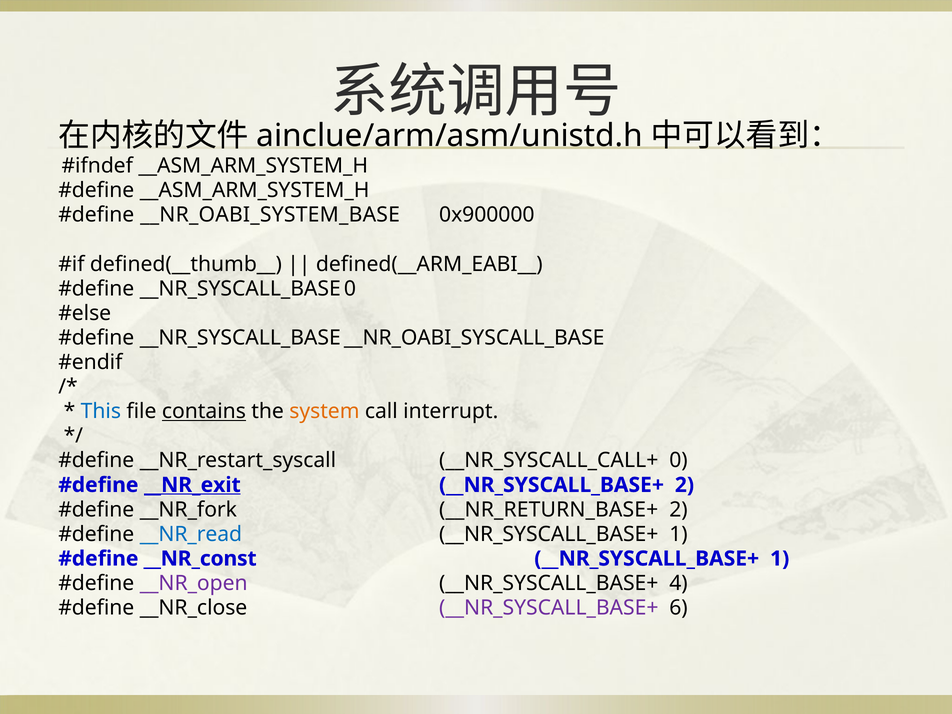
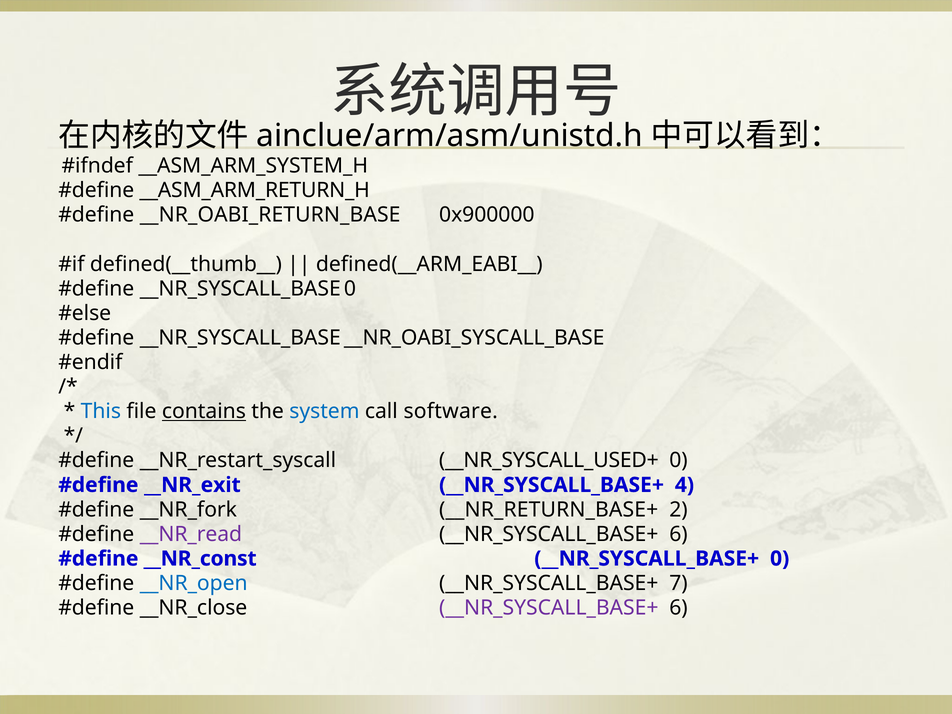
__ASM_ARM_SYSTEM_H at (255, 190): __ASM_ARM_SYSTEM_H -> __ASM_ARM_RETURN_H
__NR_OABI_SYSTEM_BASE: __NR_OABI_SYSTEM_BASE -> __NR_OABI_RETURN_BASE
system colour: orange -> blue
interrupt: interrupt -> software
__NR_SYSCALL_CALL+: __NR_SYSCALL_CALL+ -> __NR_SYSCALL_USED+
__NR_exit underline: present -> none
__NR_SYSCALL_BASE+ 2: 2 -> 4
__NR_read colour: blue -> purple
1 at (679, 534): 1 -> 6
1 at (780, 559): 1 -> 0
__NR_open colour: purple -> blue
4: 4 -> 7
